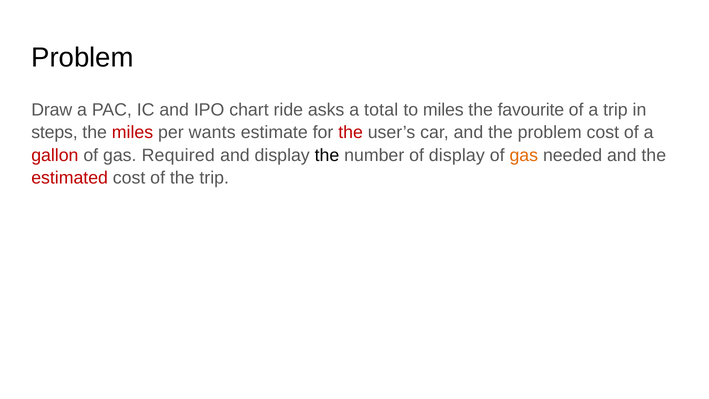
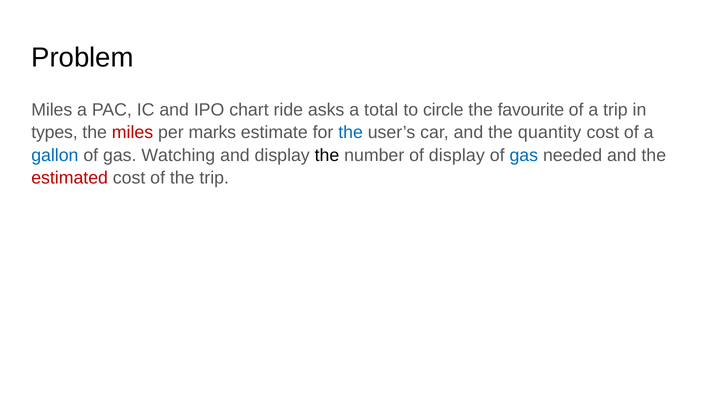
Draw at (52, 110): Draw -> Miles
to miles: miles -> circle
steps: steps -> types
wants: wants -> marks
the at (351, 132) colour: red -> blue
the problem: problem -> quantity
gallon colour: red -> blue
Required: Required -> Watching
gas at (524, 155) colour: orange -> blue
